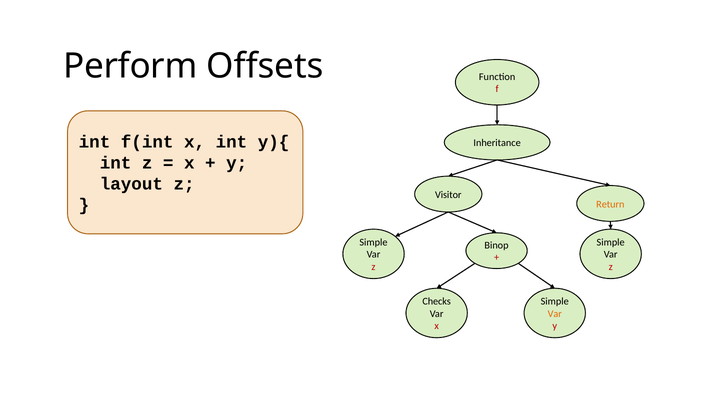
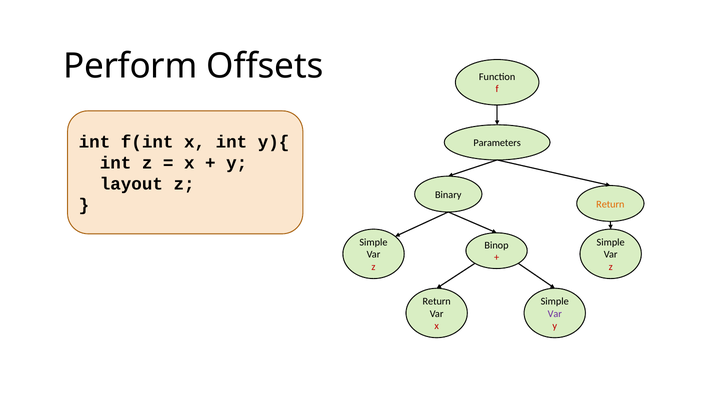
Inheritance: Inheritance -> Parameters
Visitor: Visitor -> Binary
Checks at (437, 301): Checks -> Return
Var at (555, 314) colour: orange -> purple
